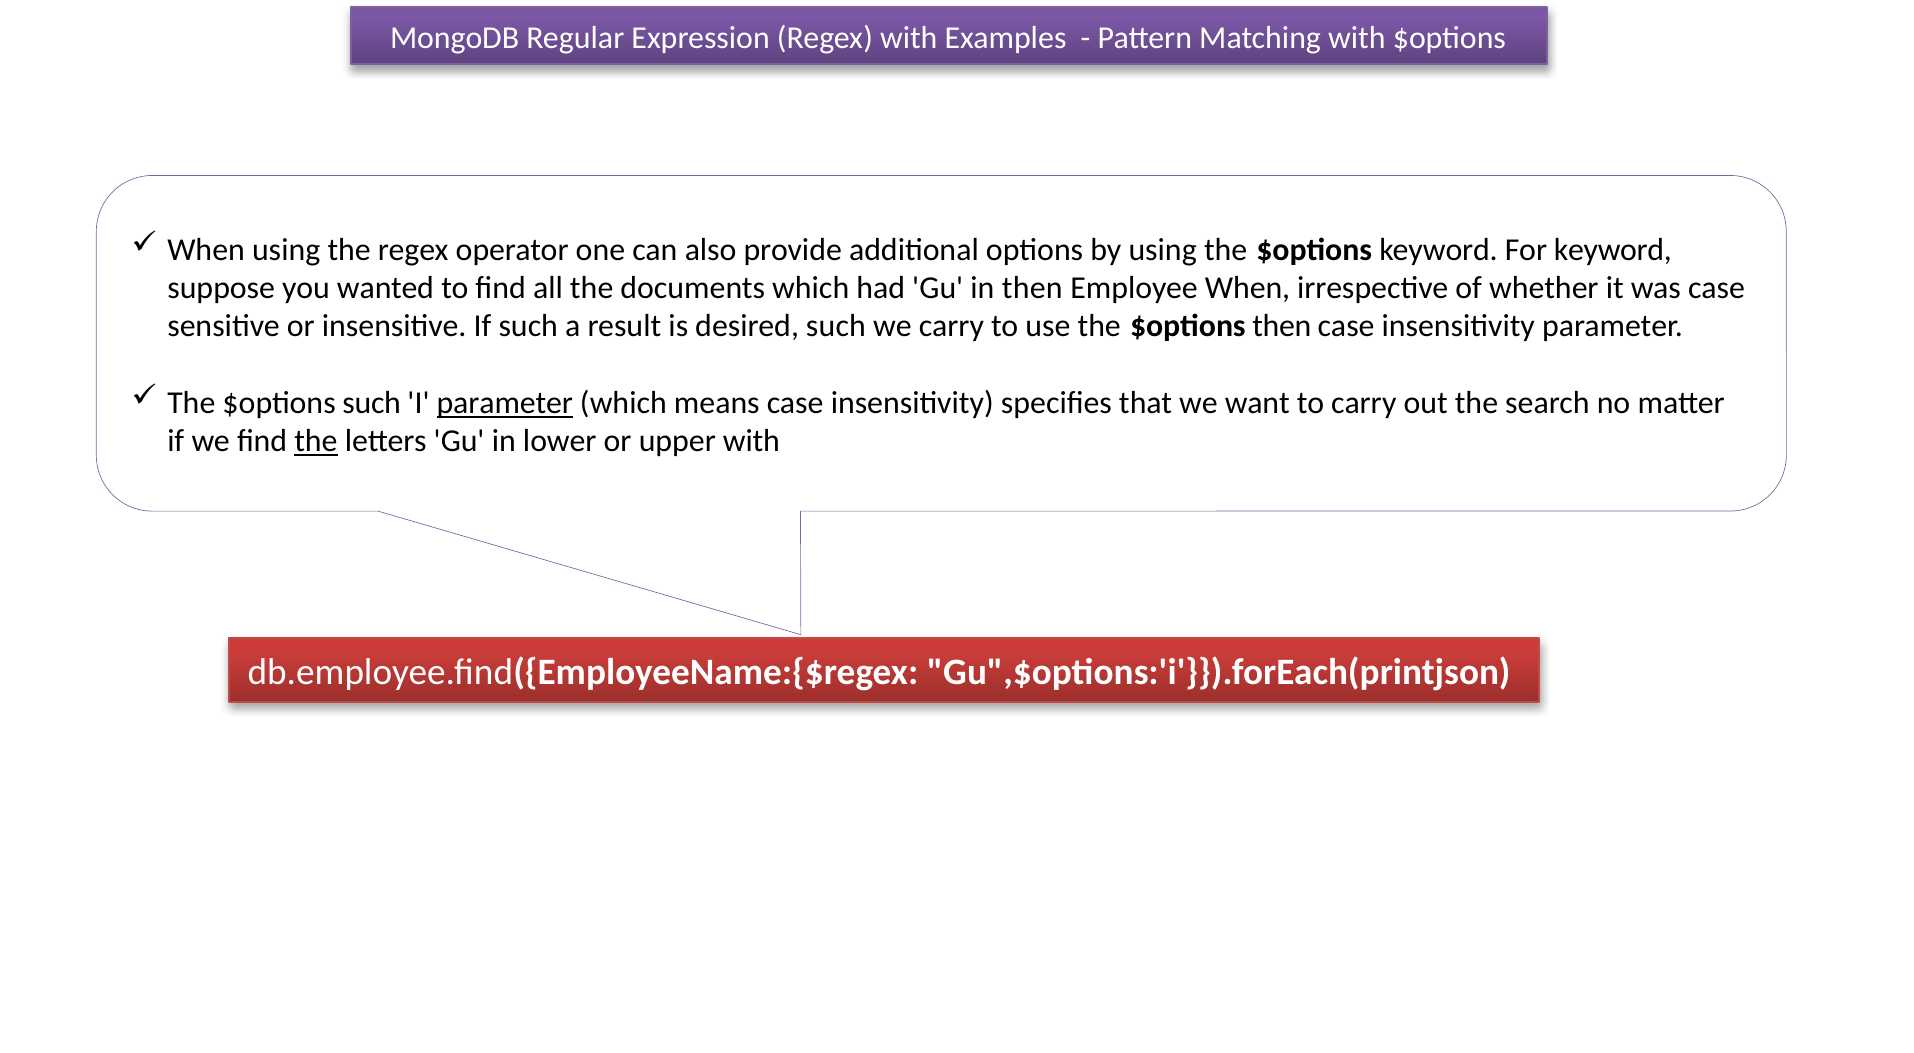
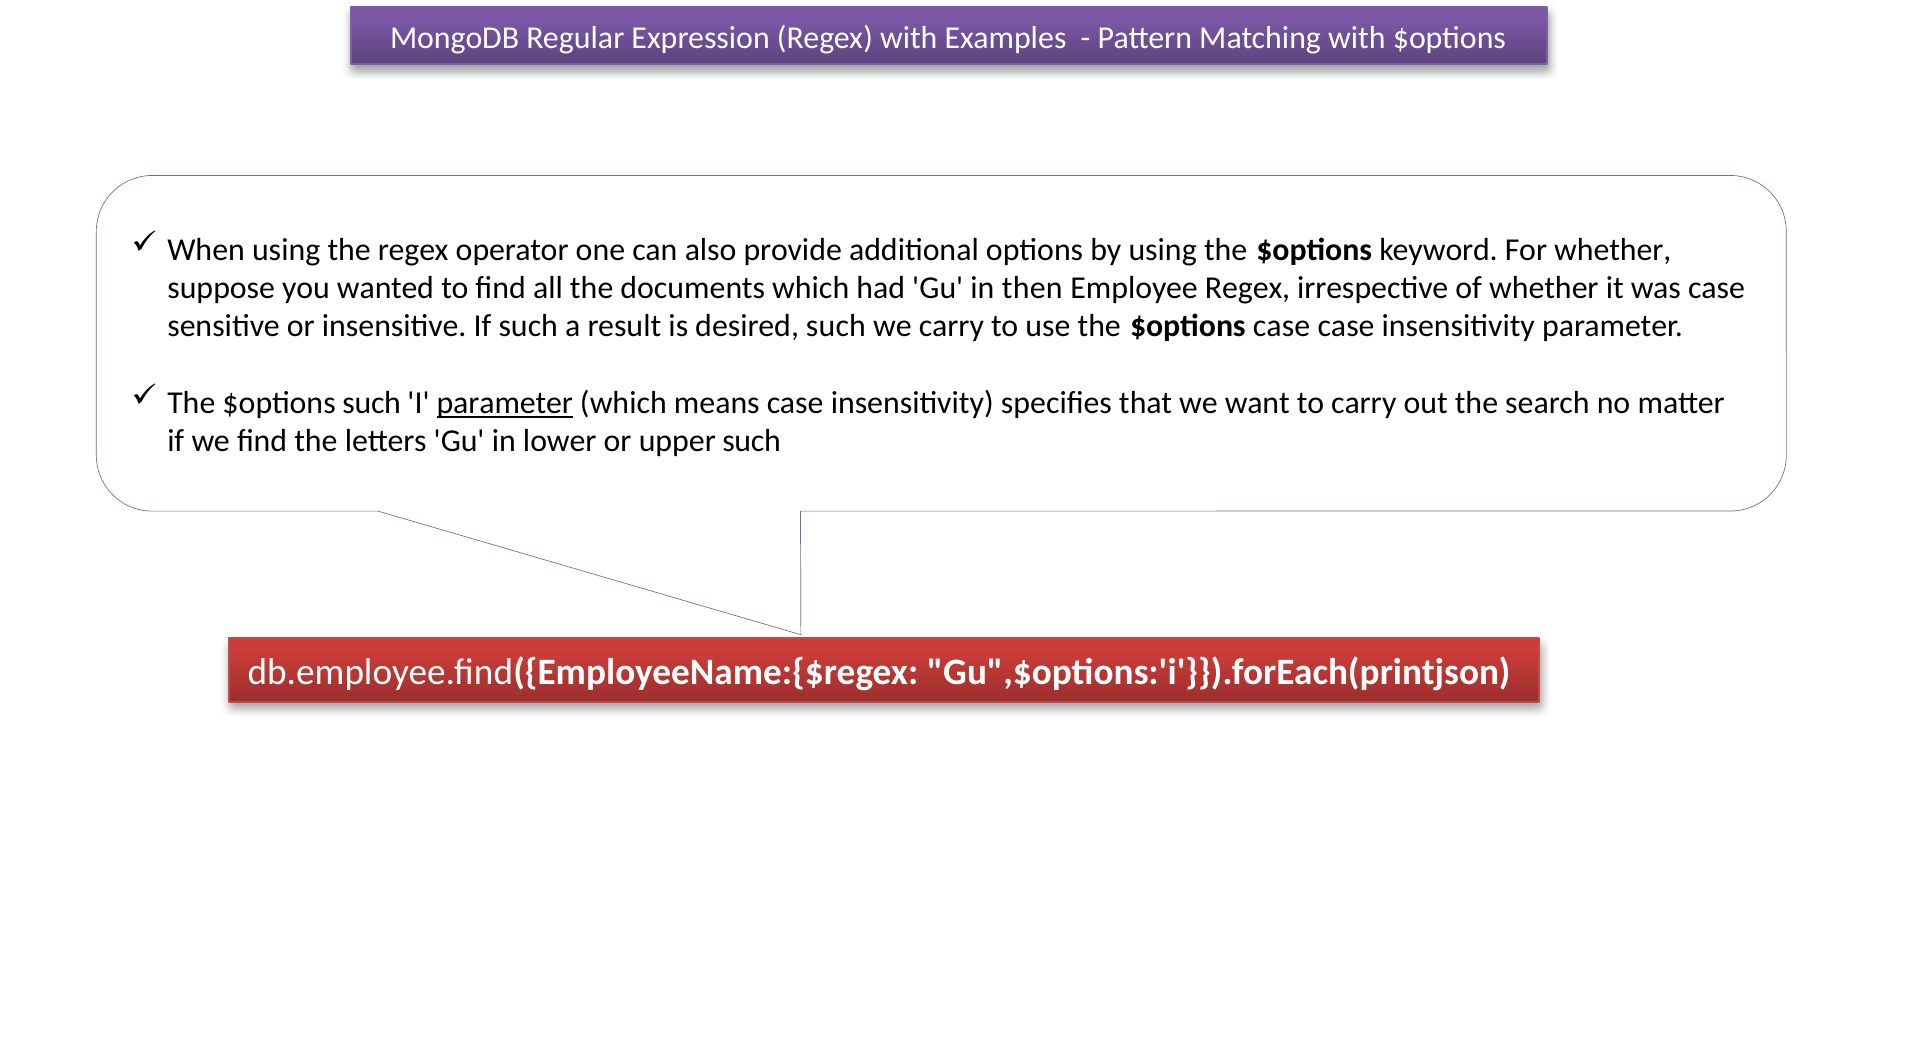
For keyword: keyword -> whether
Employee When: When -> Regex
$options then: then -> case
the at (316, 441) underline: present -> none
upper with: with -> such
